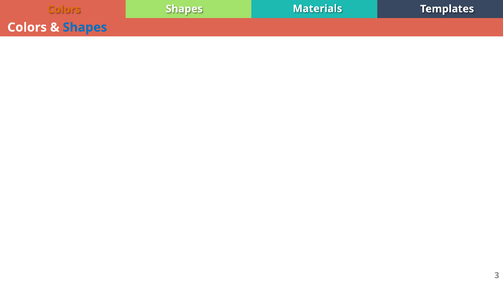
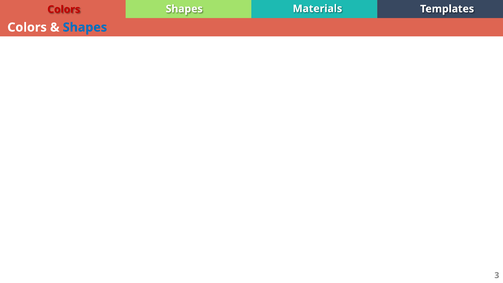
Colors at (64, 9) colour: orange -> red
